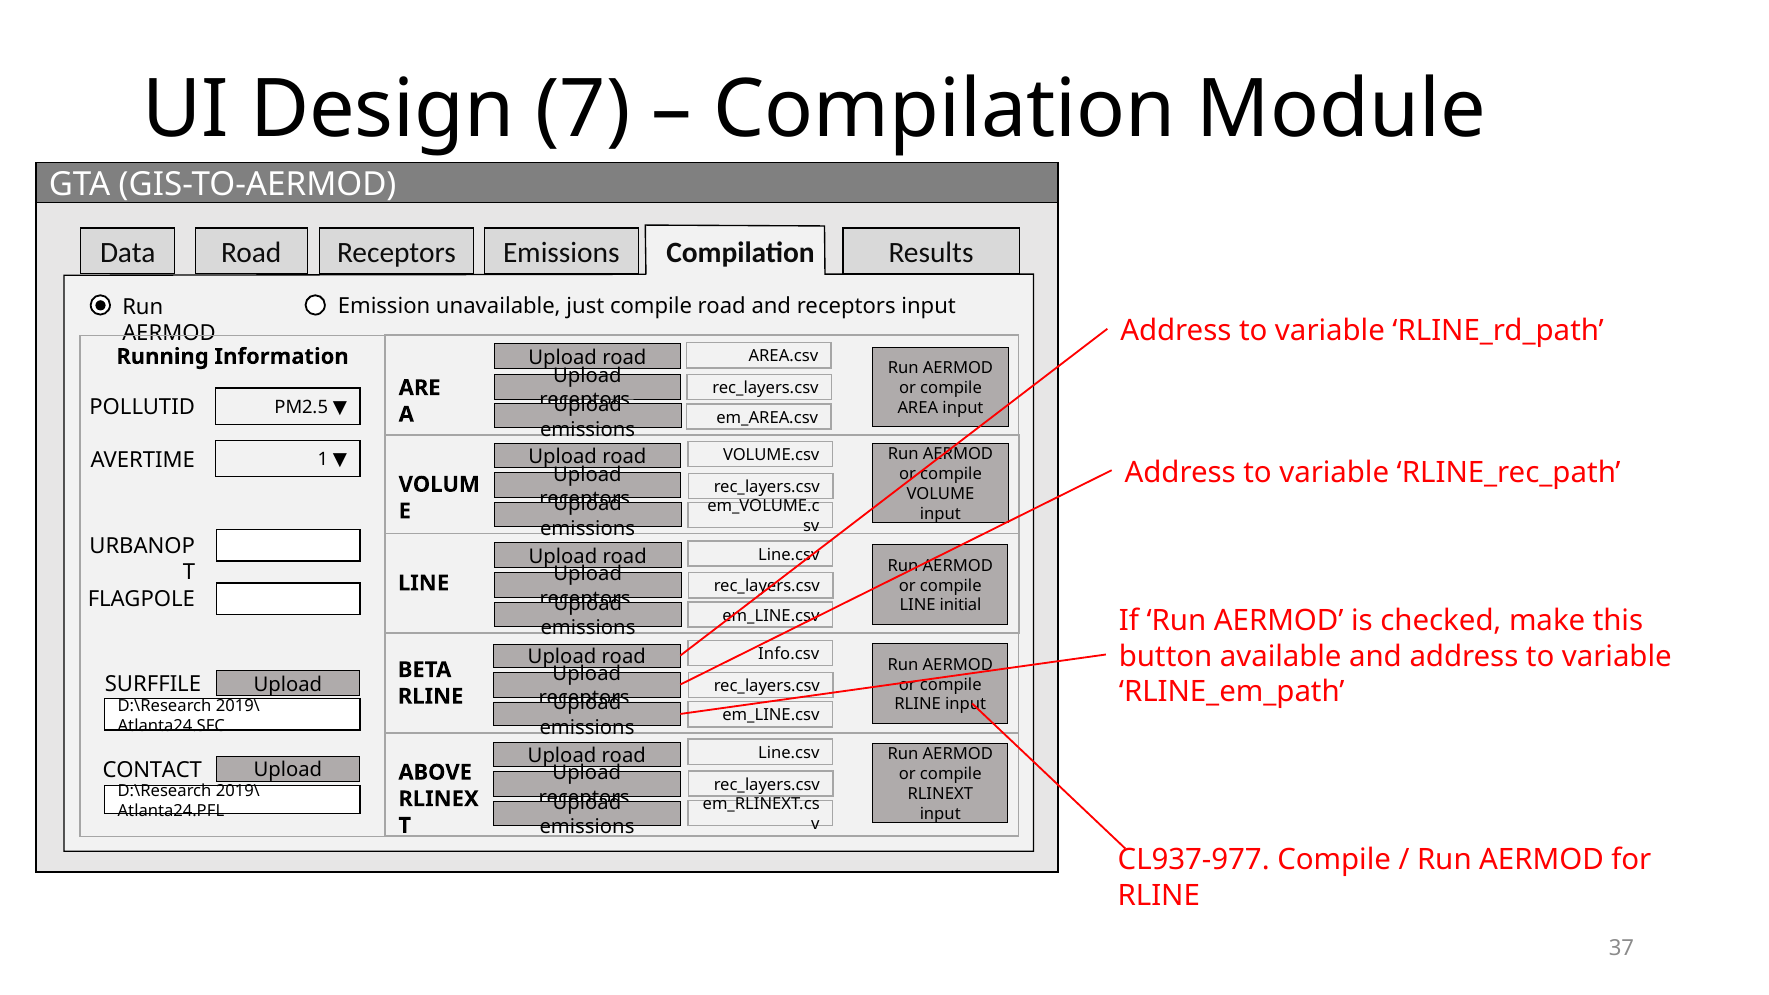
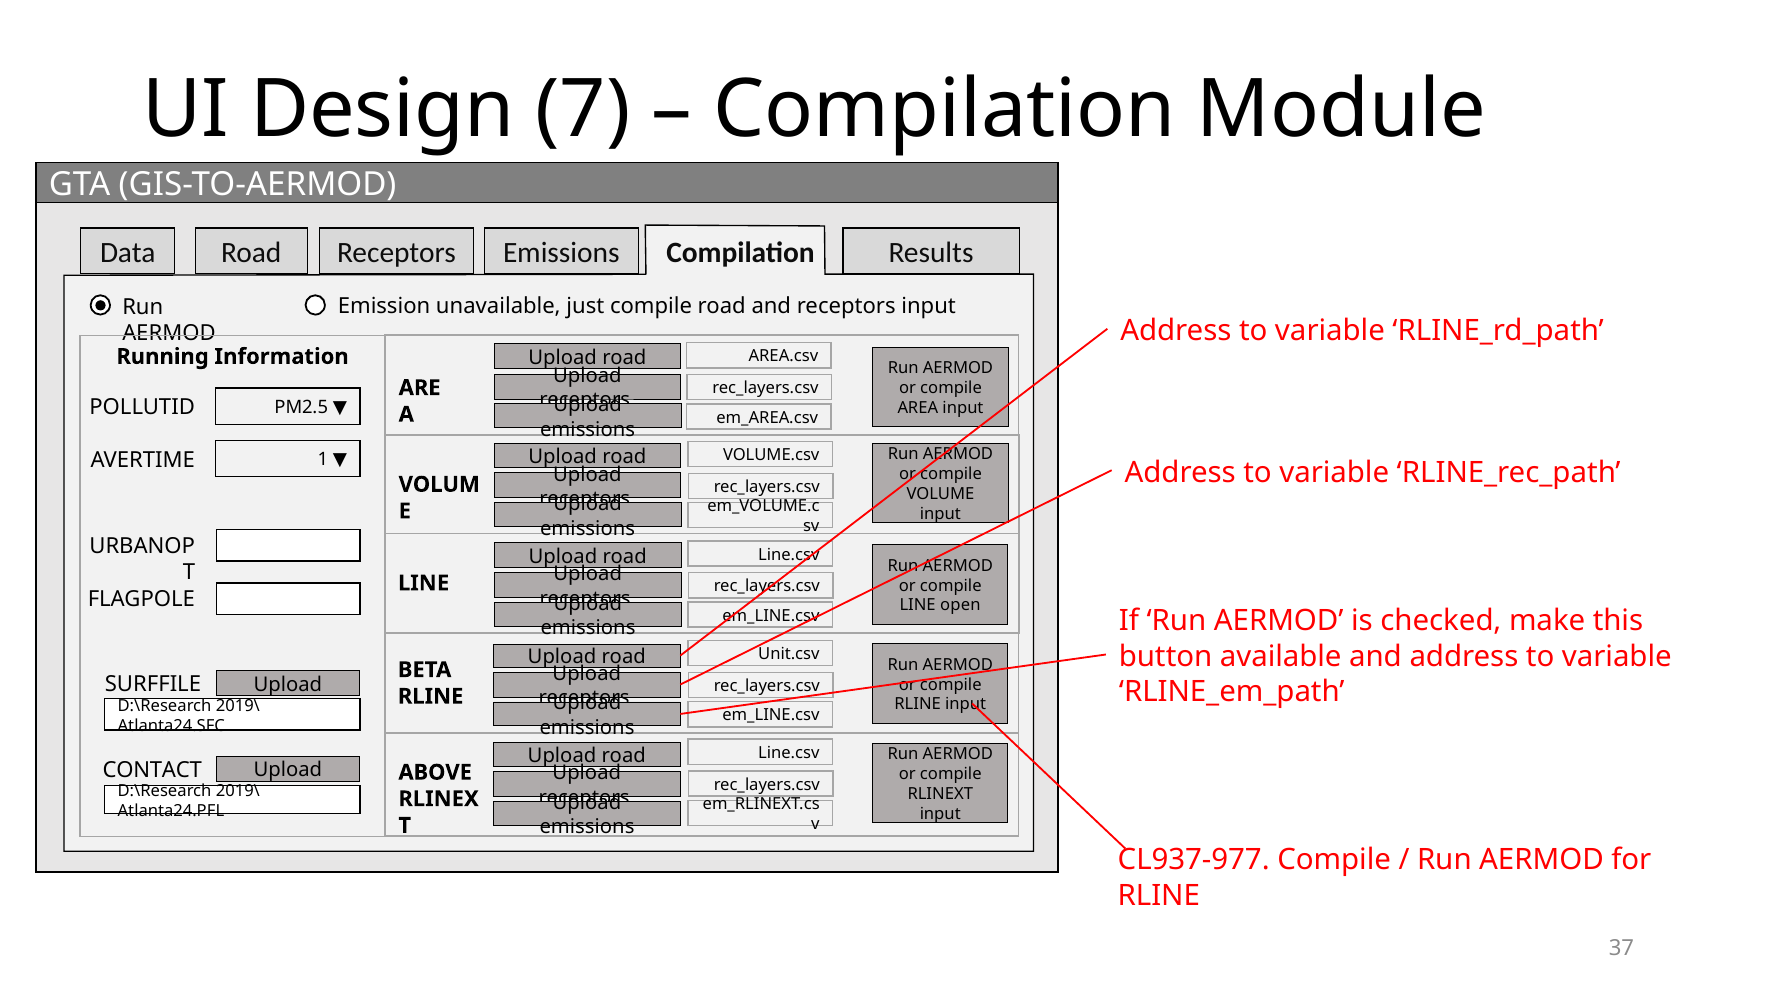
initial: initial -> open
Info.csv: Info.csv -> Unit.csv
